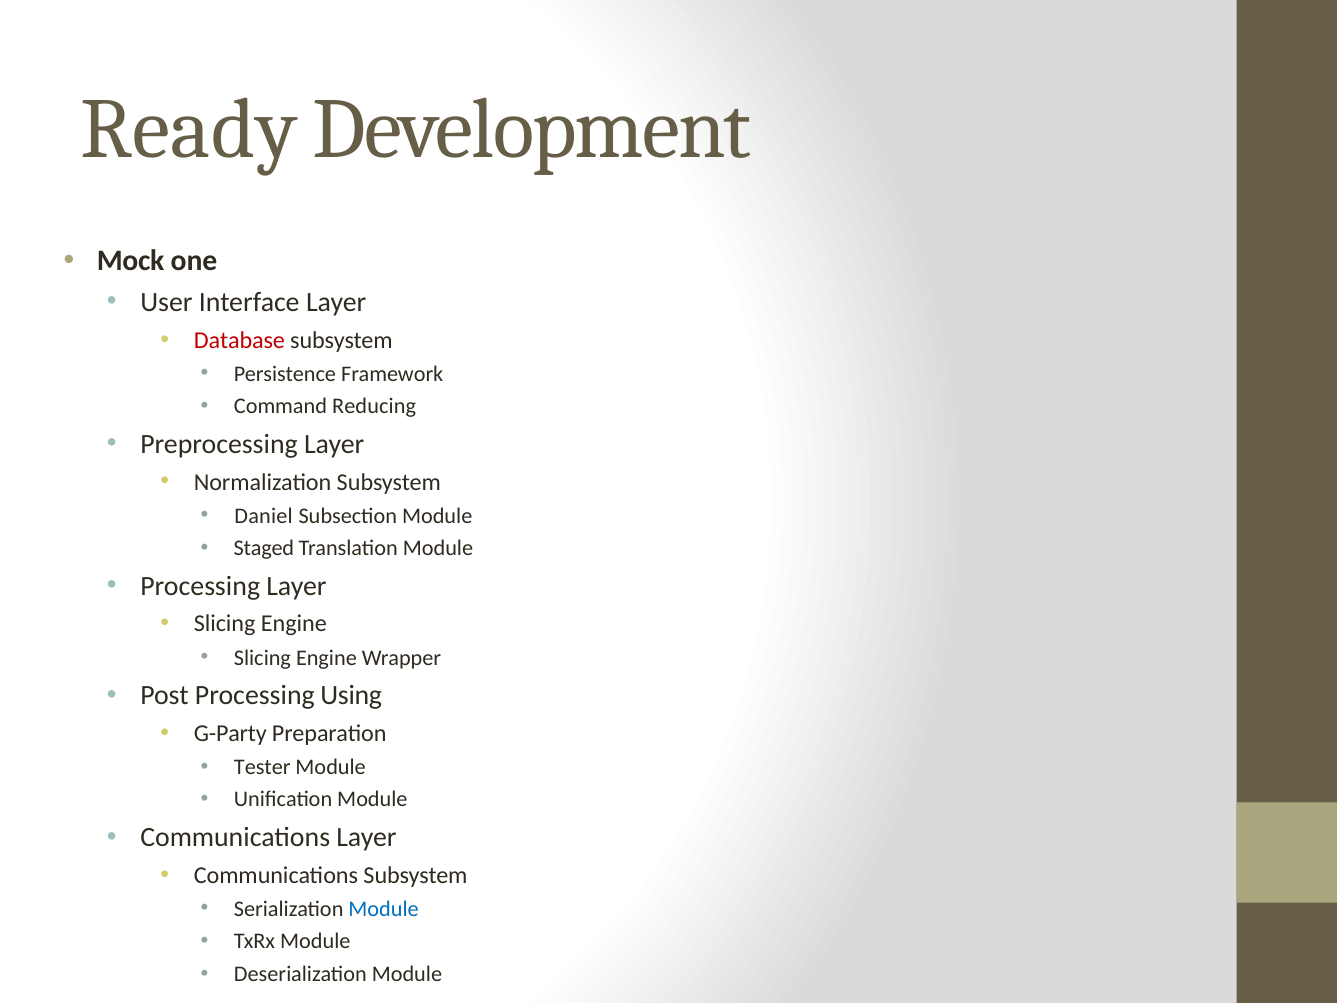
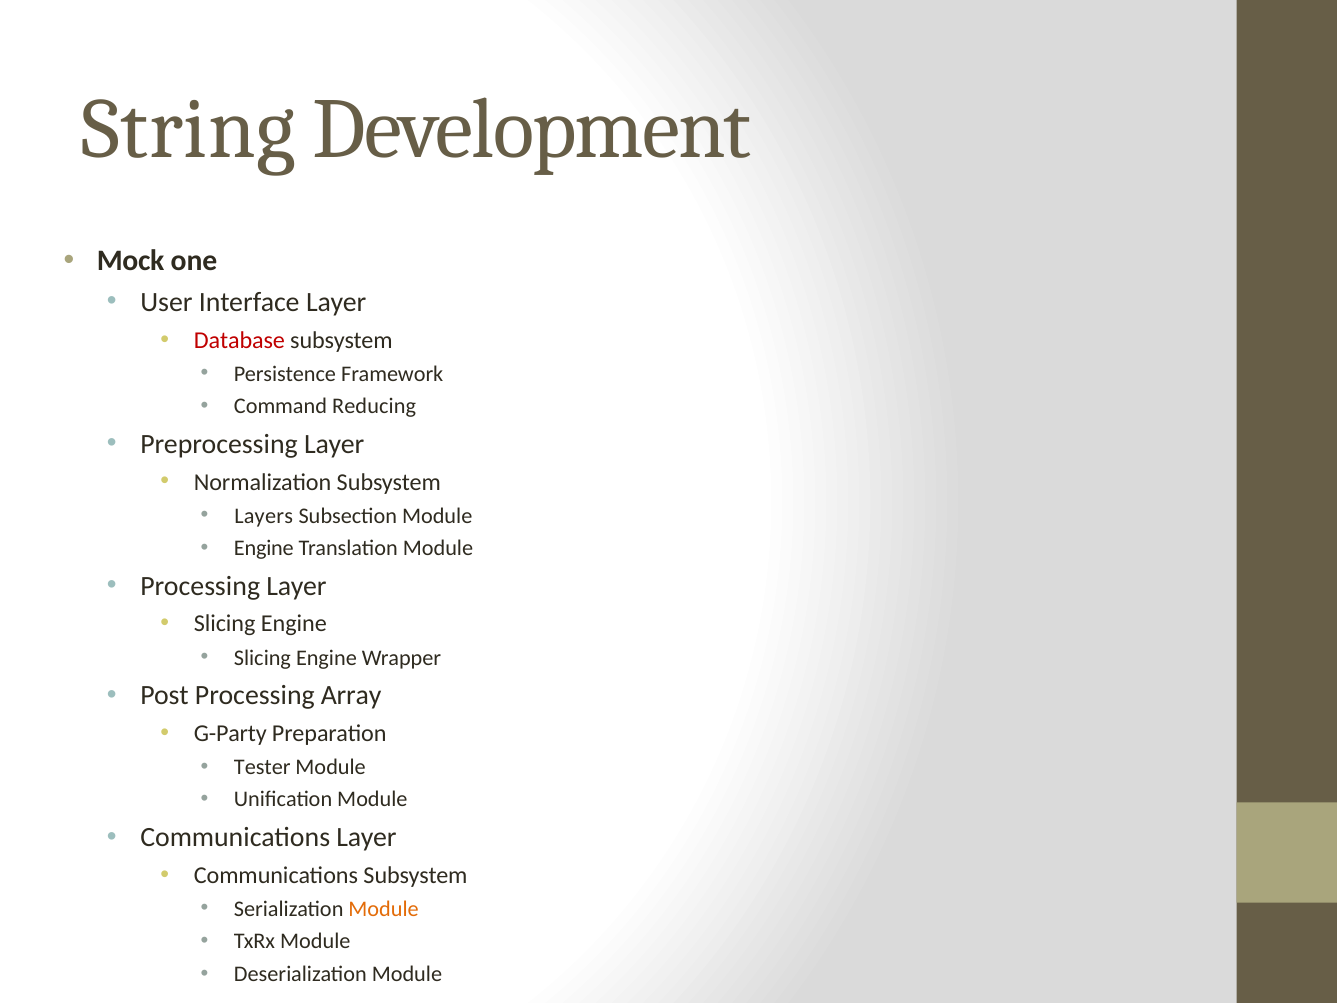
Ready: Ready -> String
Daniel: Daniel -> Layers
Staged at (264, 548): Staged -> Engine
Using: Using -> Array
Module at (384, 909) colour: blue -> orange
